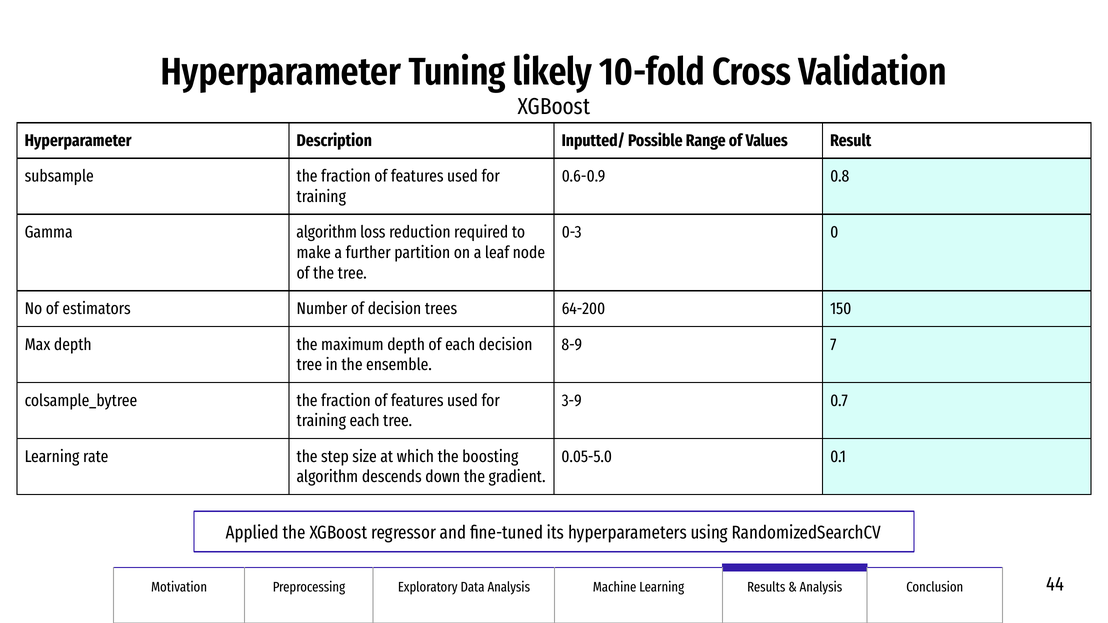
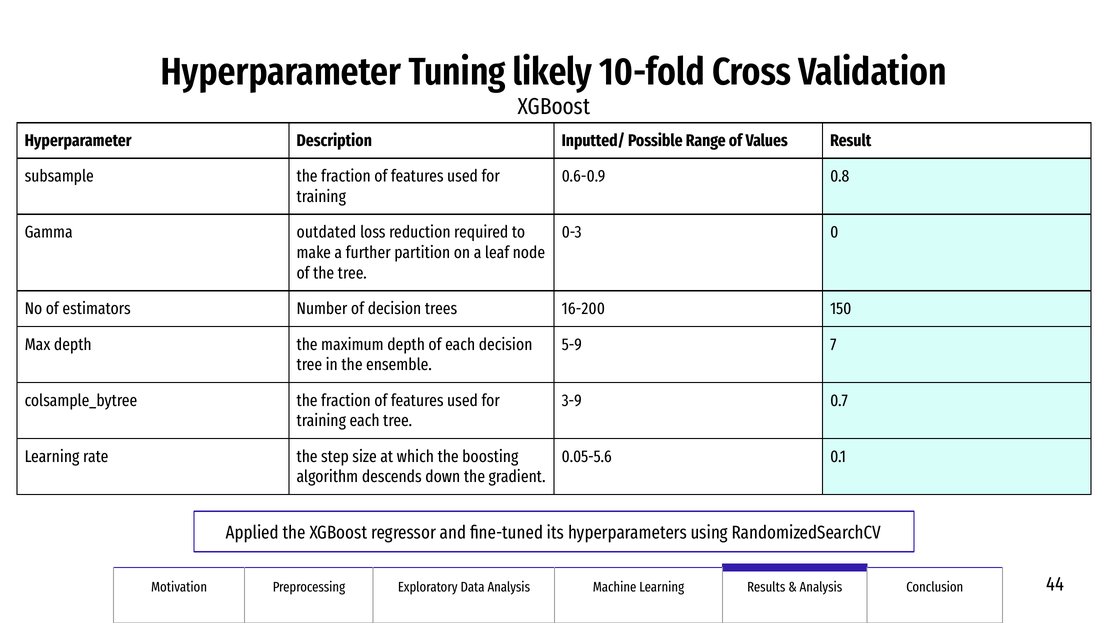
Gamma algorithm: algorithm -> outdated
64-200: 64-200 -> 16-200
8-9: 8-9 -> 5-9
0.05-5.0: 0.05-5.0 -> 0.05-5.6
